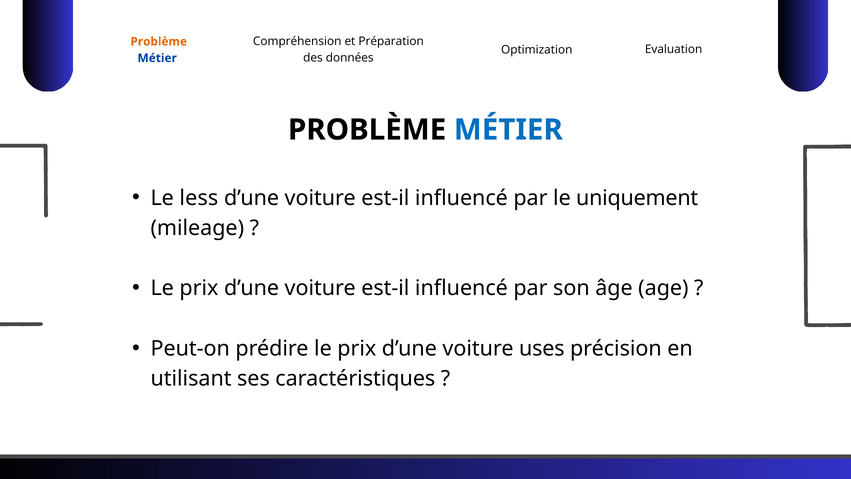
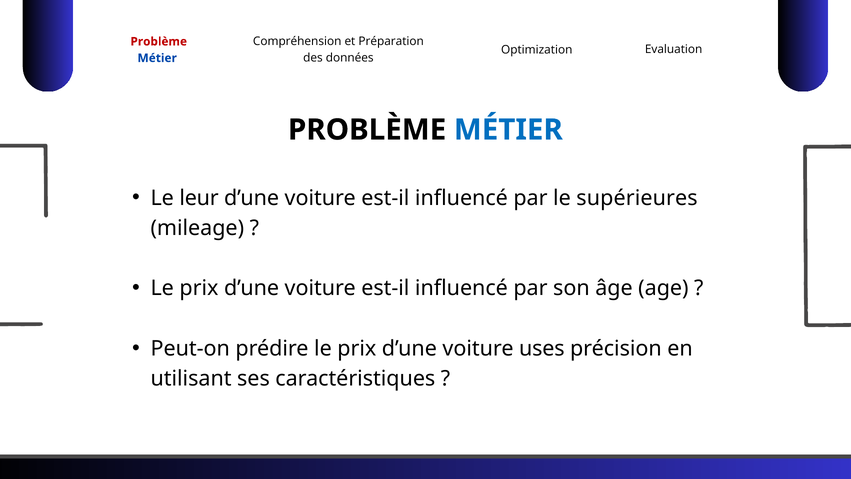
Problème at (159, 42) colour: orange -> red
less: less -> leur
uniquement: uniquement -> supérieures
